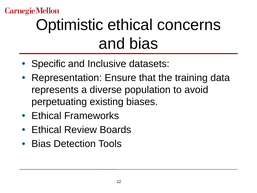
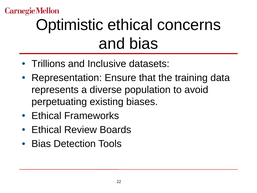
Specific: Specific -> Trillions
